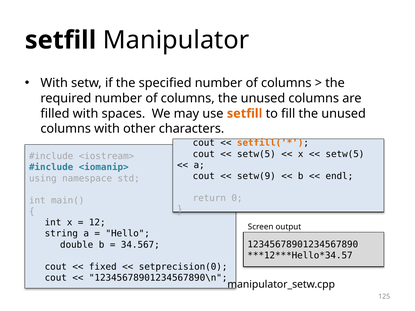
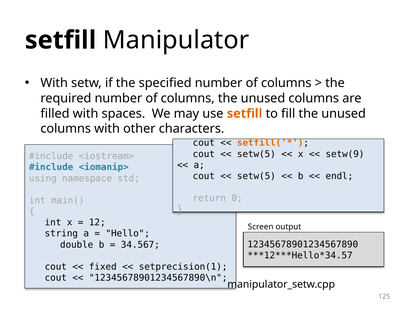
setw(5 at (345, 154): setw(5 -> setw(9
setw(9 at (256, 176): setw(9 -> setw(5
setprecision(0: setprecision(0 -> setprecision(1
